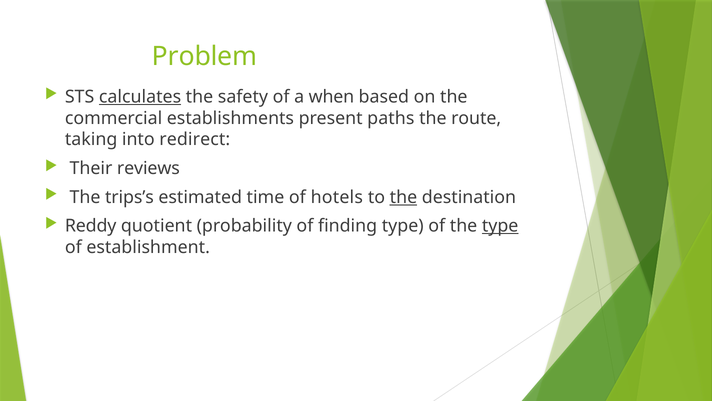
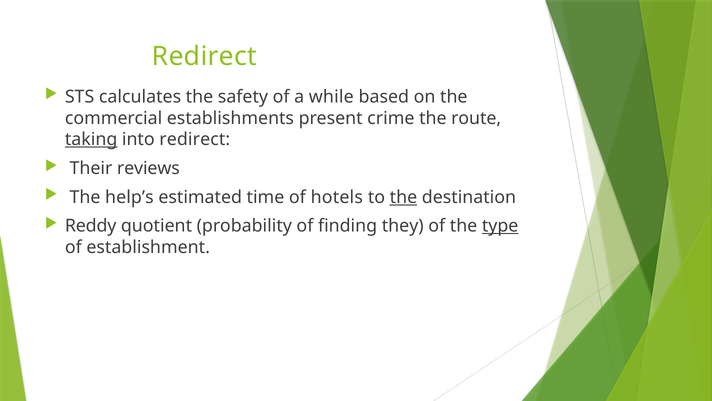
Problem at (205, 56): Problem -> Redirect
calculates underline: present -> none
when: when -> while
paths: paths -> crime
taking underline: none -> present
trips’s: trips’s -> help’s
finding type: type -> they
